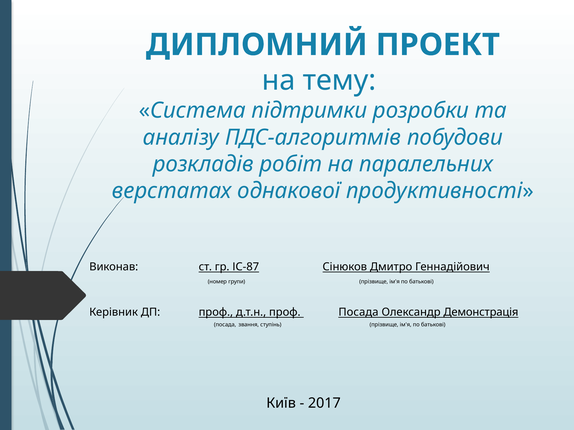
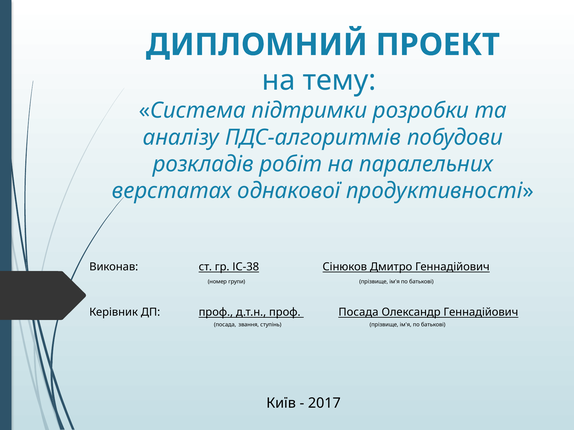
ІС-87: ІС-87 -> ІС-38
Олександр Демонстрація: Демонстрація -> Геннадійович
